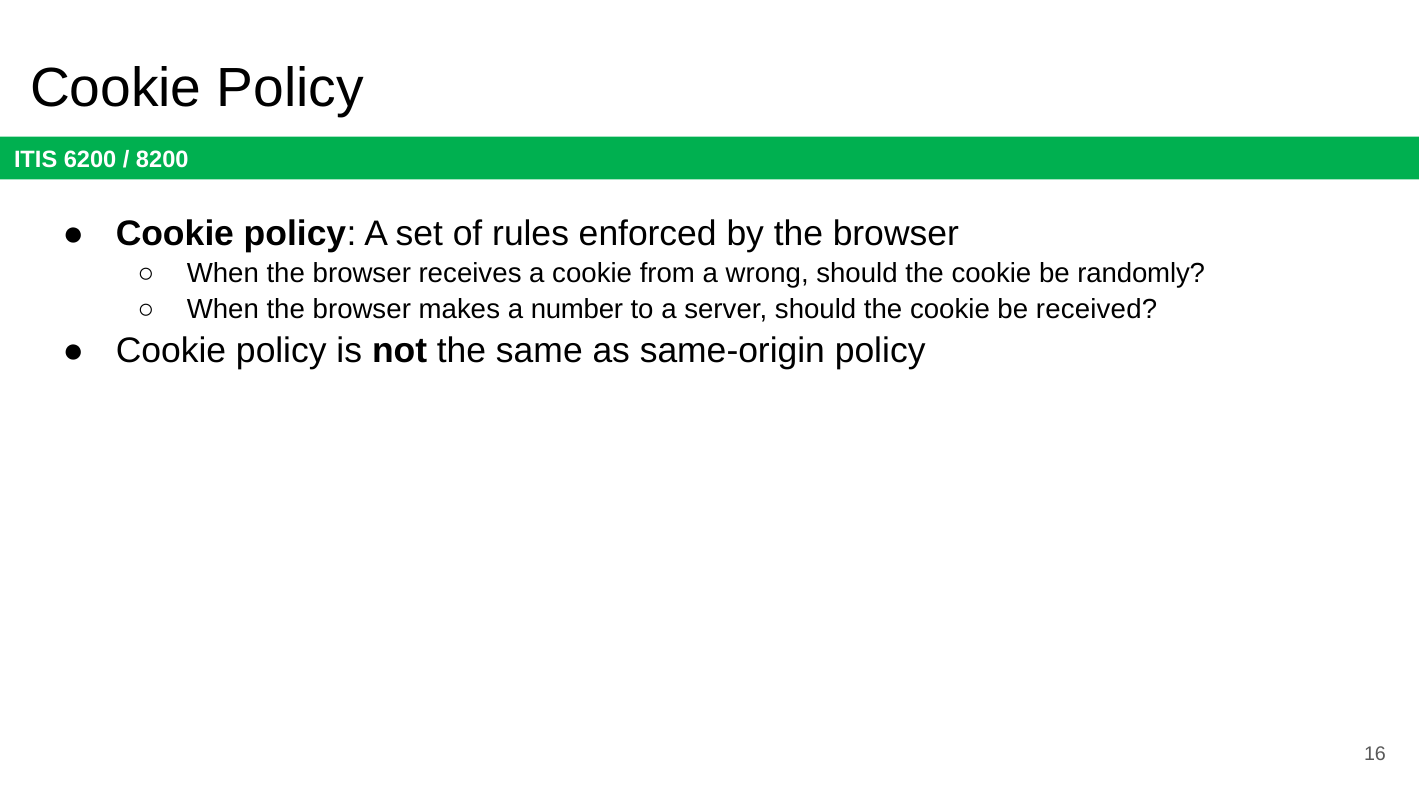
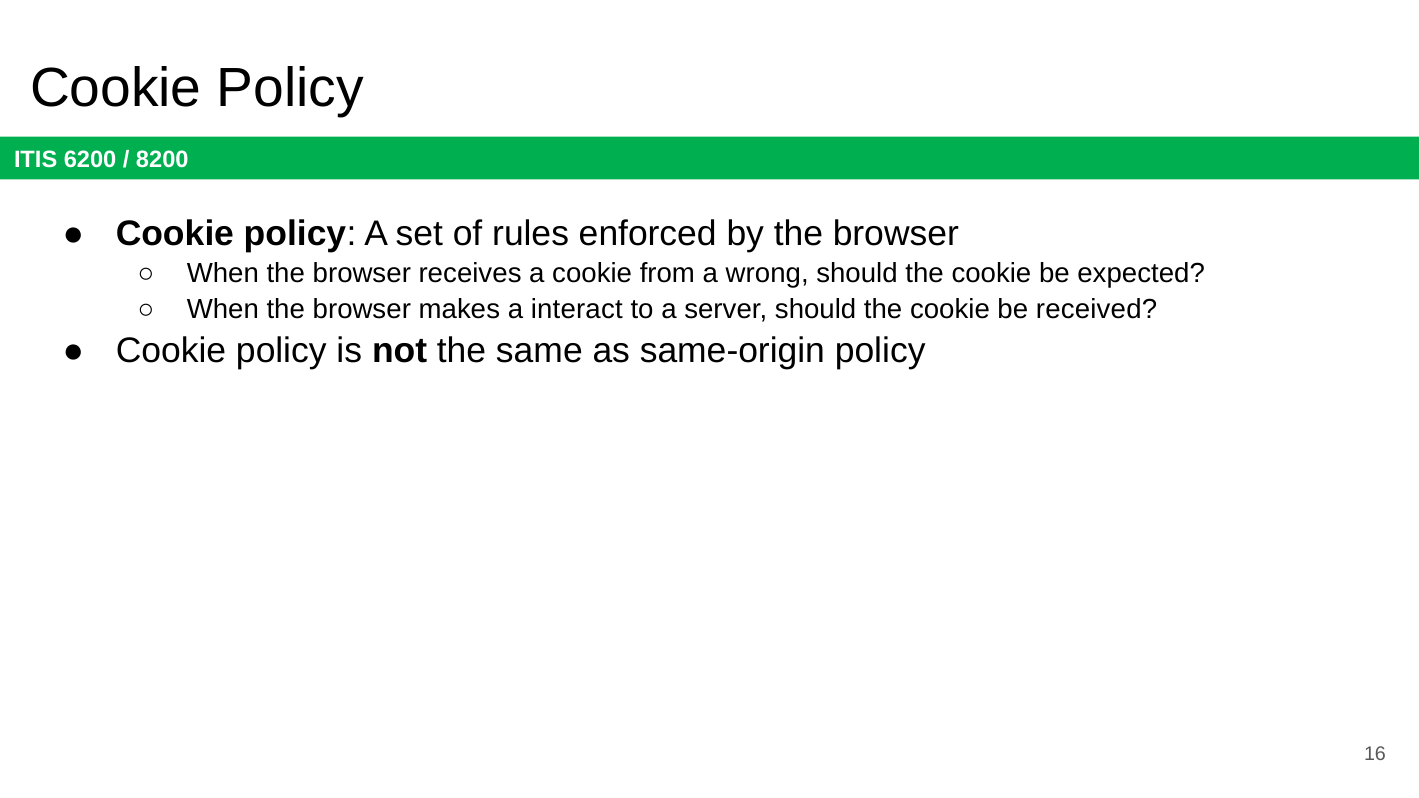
randomly: randomly -> expected
number: number -> interact
